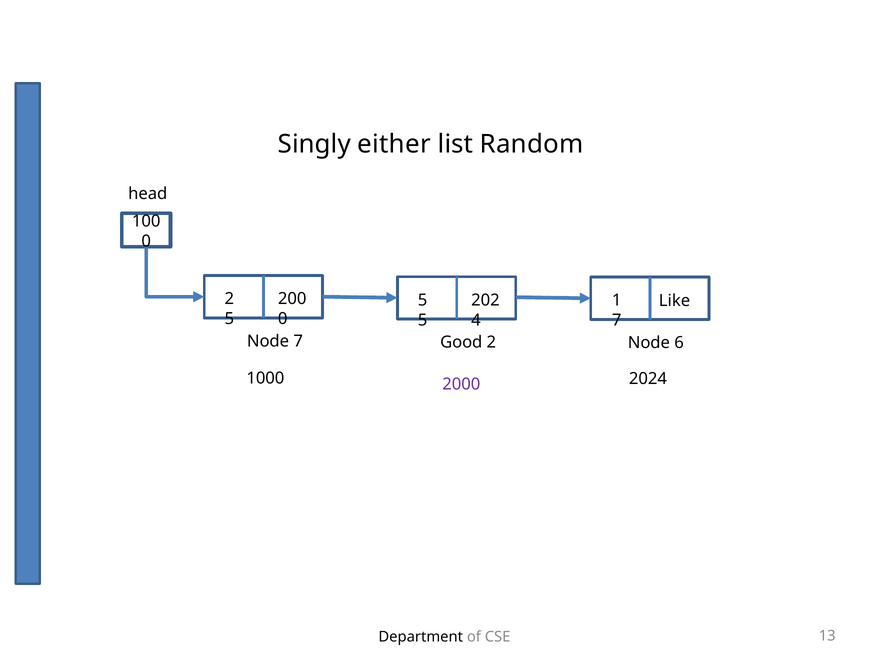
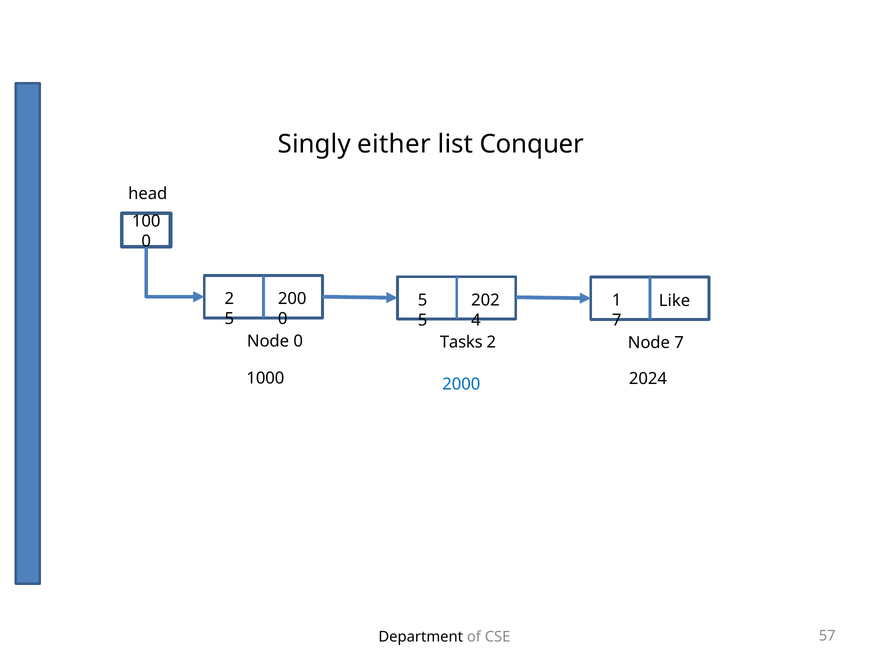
Random: Random -> Conquer
Node 7: 7 -> 0
Good: Good -> Tasks
Node 6: 6 -> 7
2000 colour: purple -> blue
13: 13 -> 57
